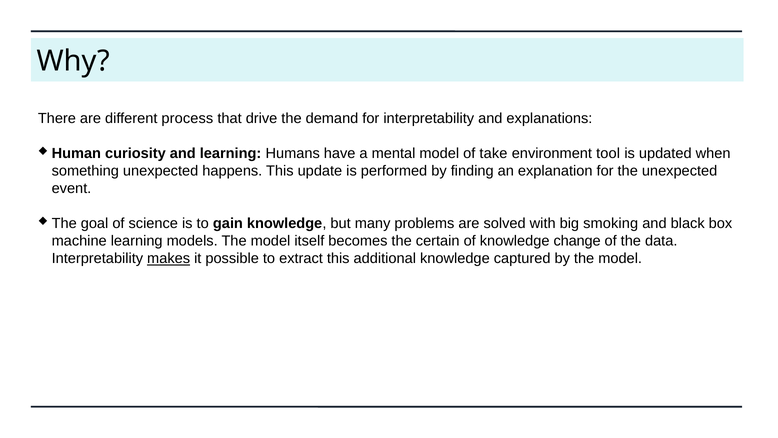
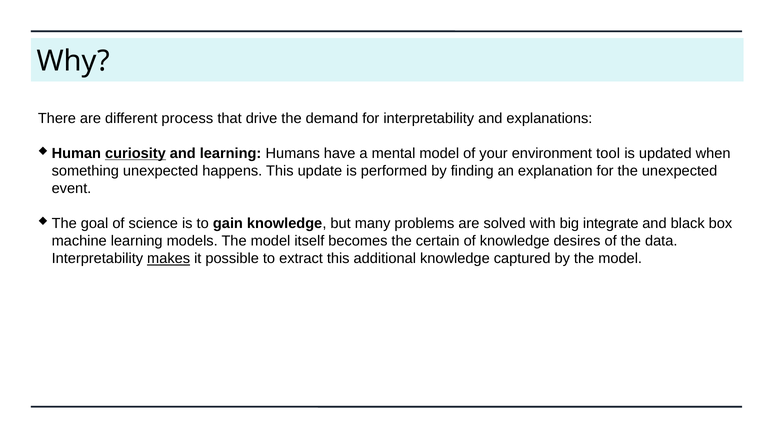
curiosity underline: none -> present
take: take -> your
smoking: smoking -> integrate
change: change -> desires
